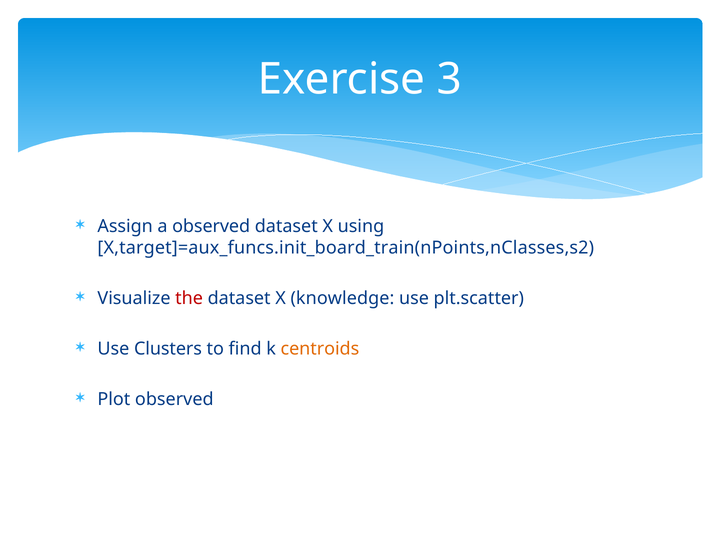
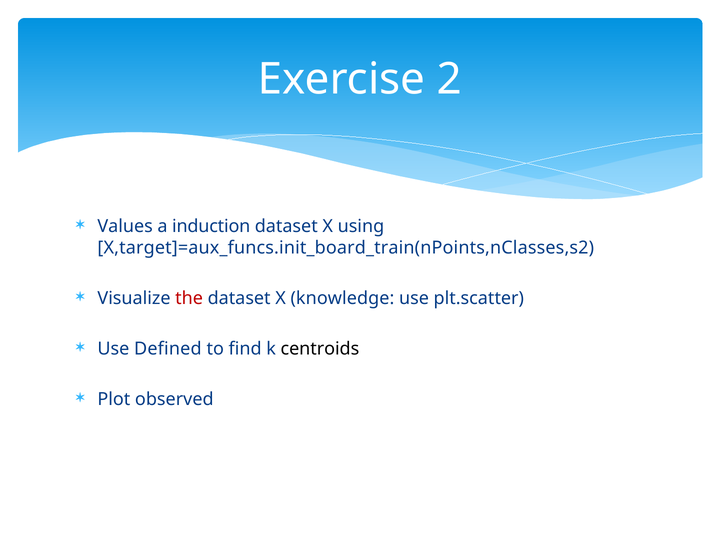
3: 3 -> 2
Assign: Assign -> Values
a observed: observed -> induction
Clusters: Clusters -> Defined
centroids colour: orange -> black
